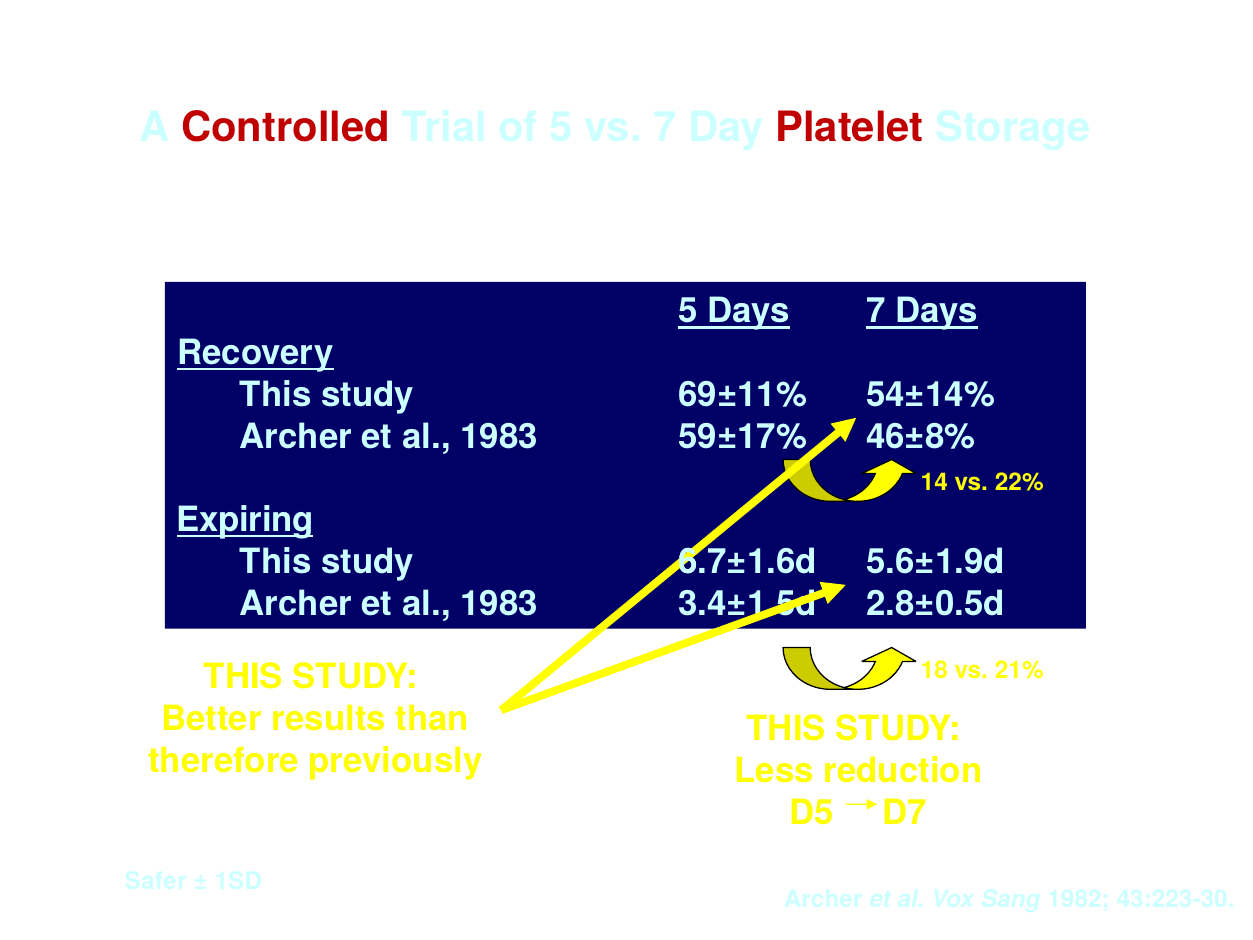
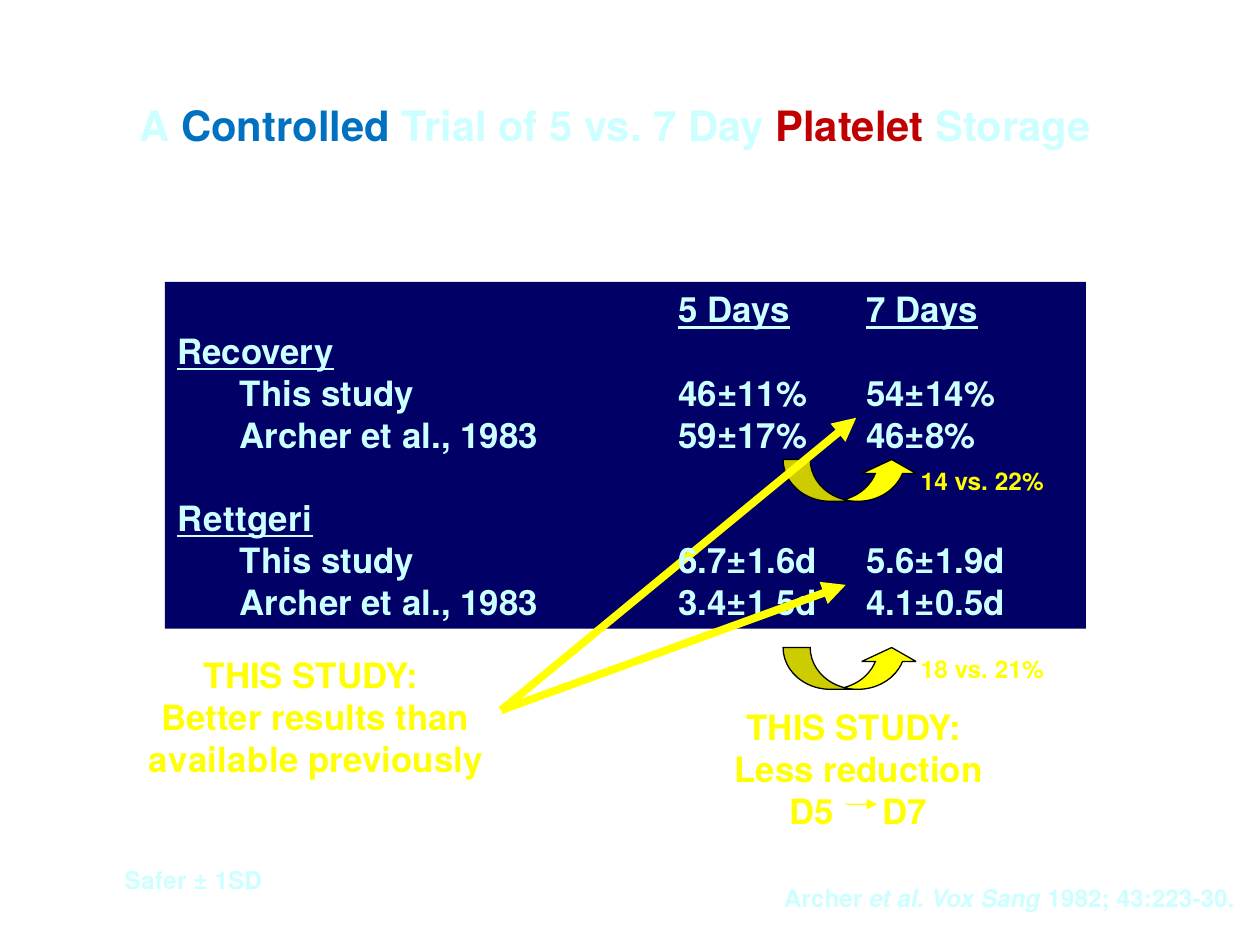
Controlled colour: red -> blue
69±11%: 69±11% -> 46±11%
Expiring: Expiring -> Rettgeri
2.8±0.5d: 2.8±0.5d -> 4.1±0.5d
therefore: therefore -> available
